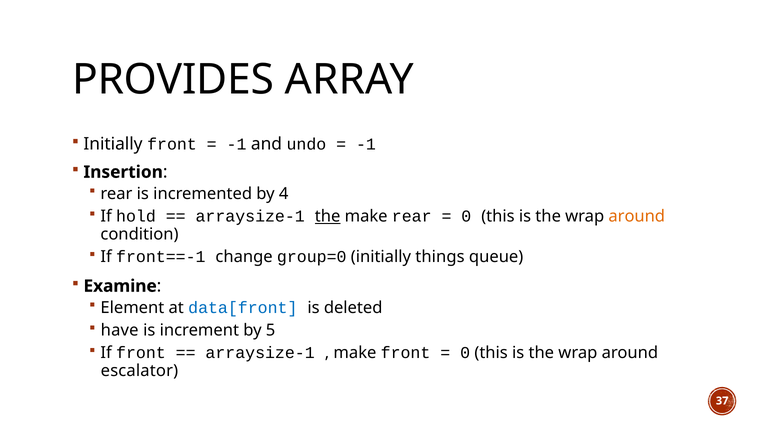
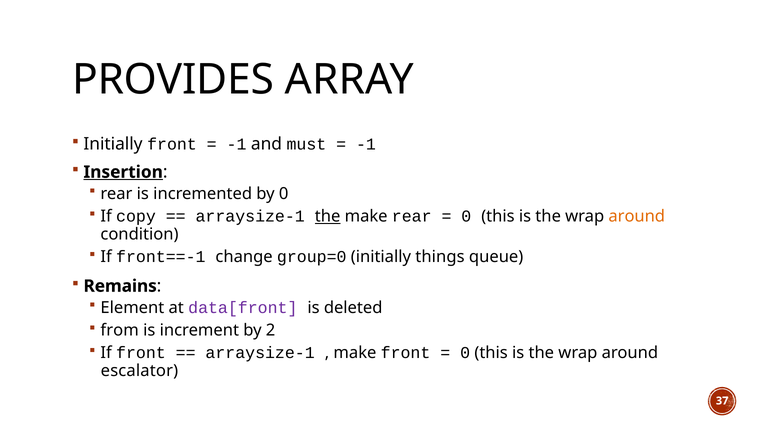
undo: undo -> must
Insertion underline: none -> present
by 4: 4 -> 0
hold: hold -> copy
Examine: Examine -> Remains
data[front colour: blue -> purple
have: have -> from
5: 5 -> 2
